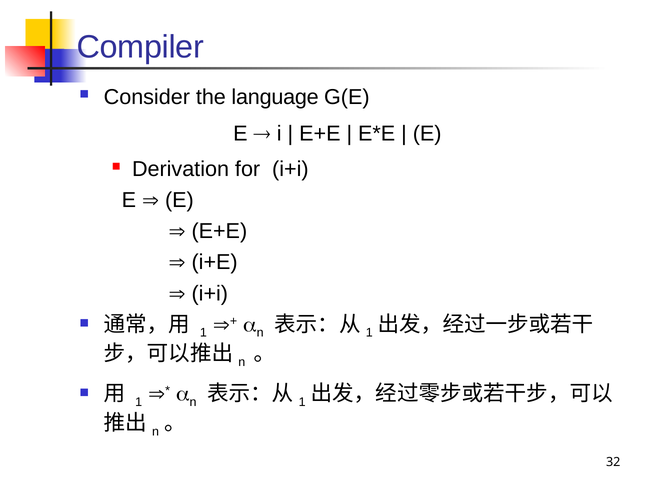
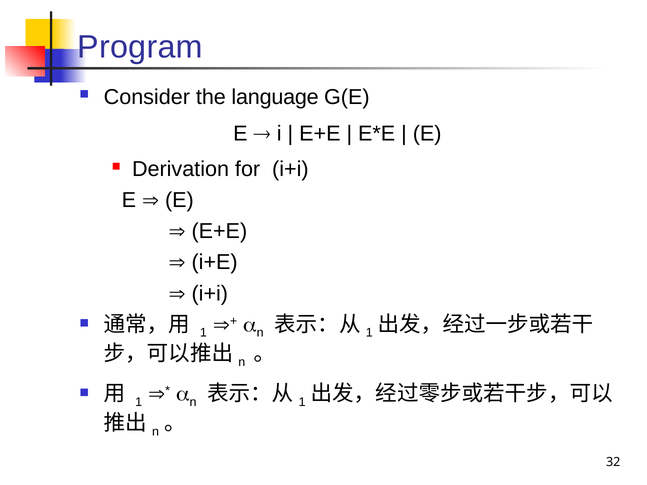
Compiler: Compiler -> Program
